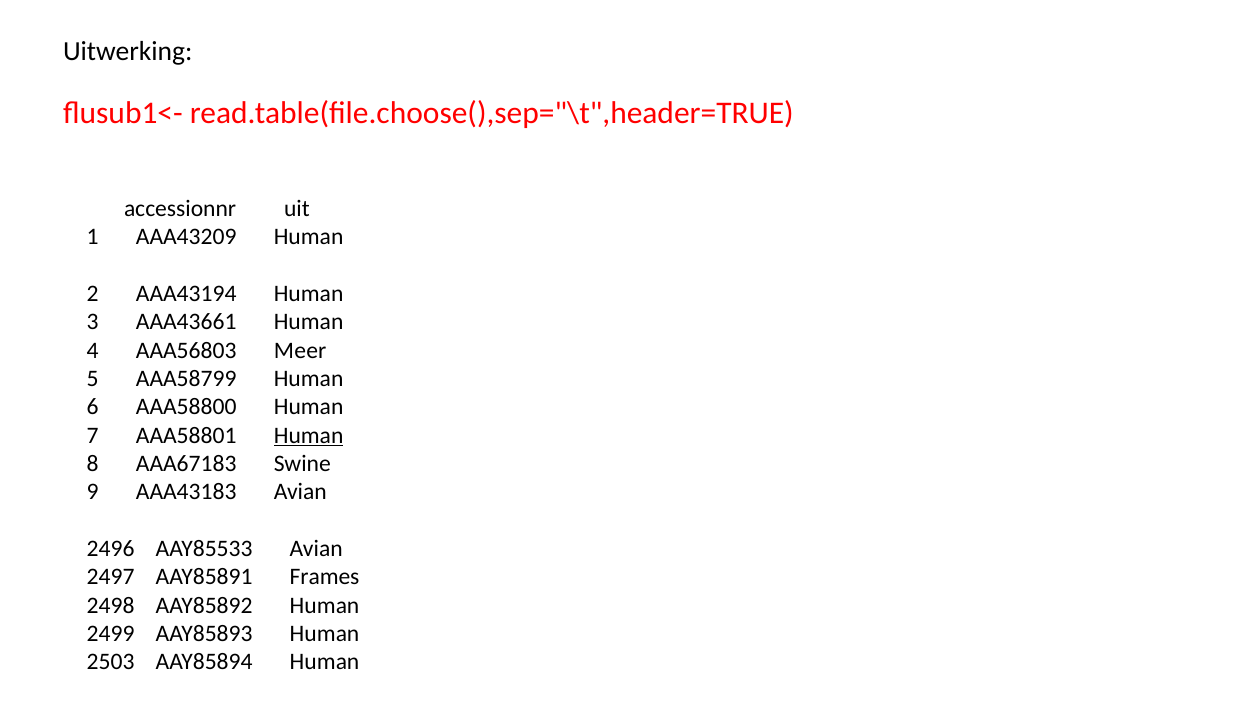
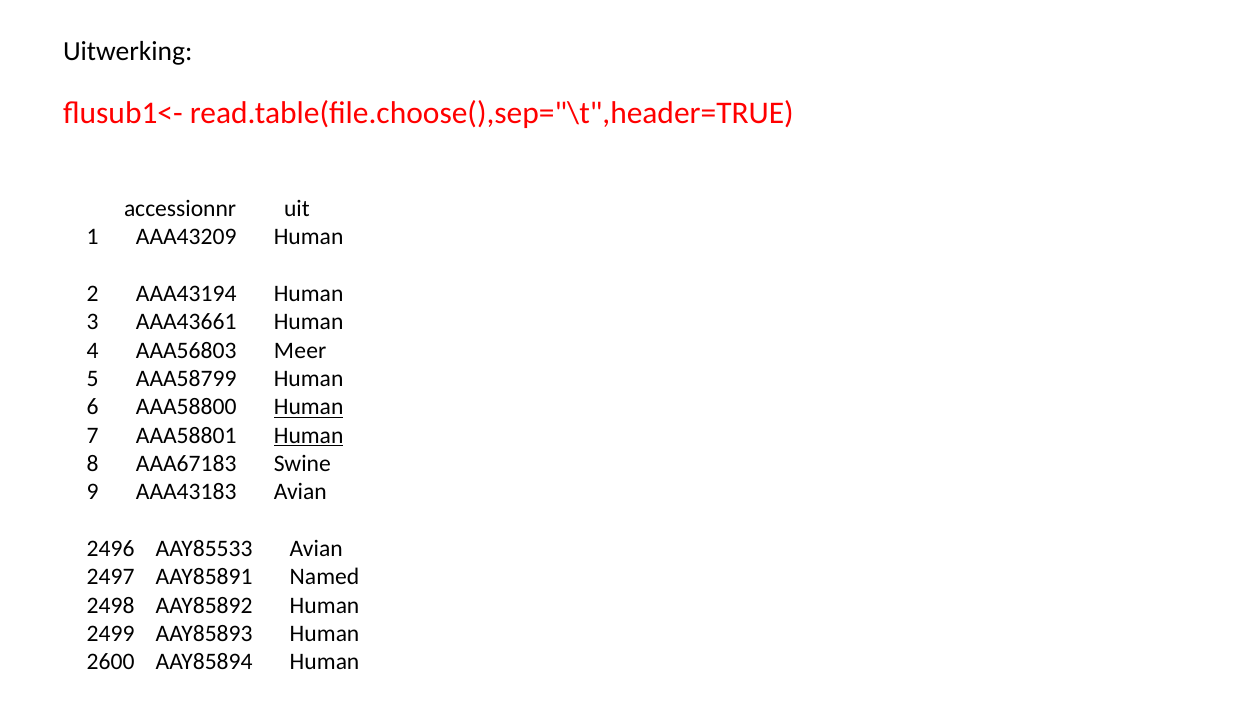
Human at (309, 407) underline: none -> present
Frames: Frames -> Named
2503: 2503 -> 2600
